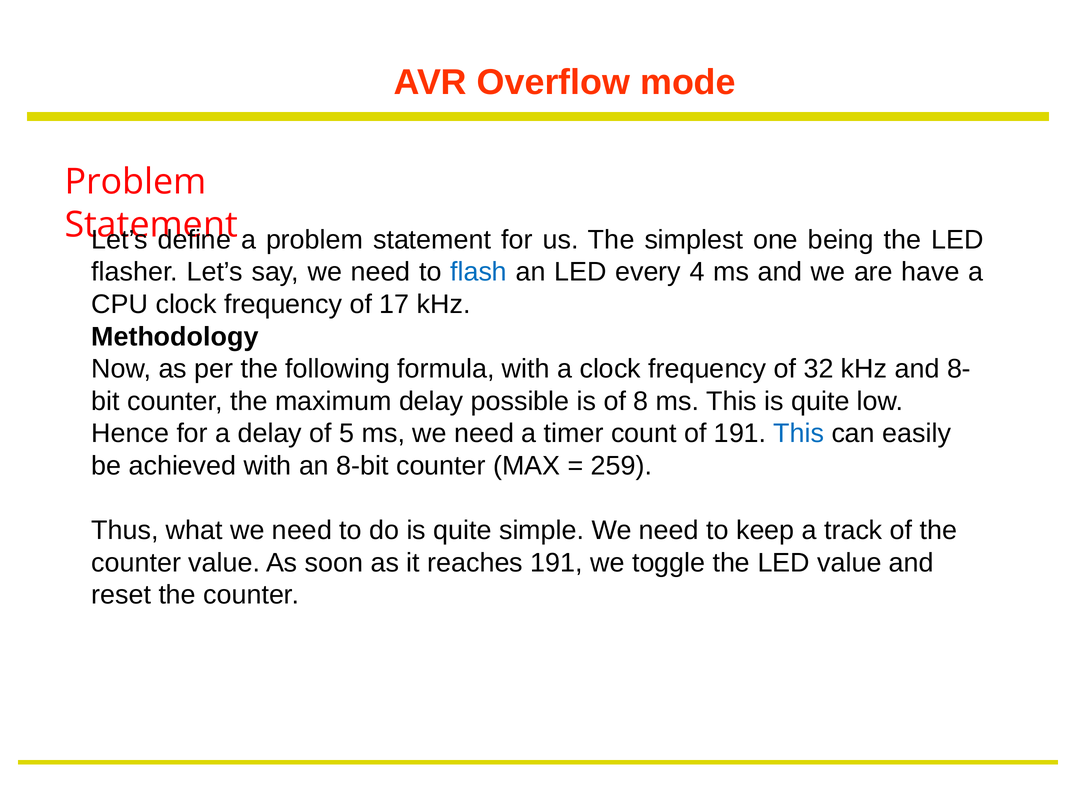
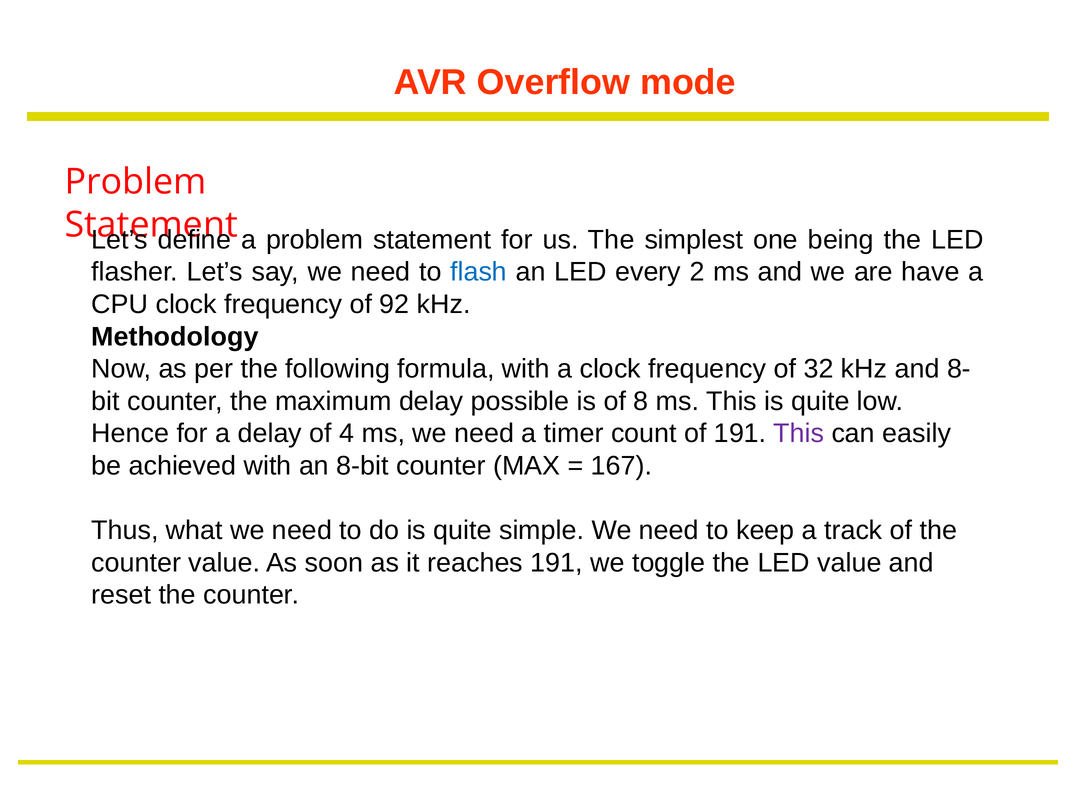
4: 4 -> 2
17: 17 -> 92
5: 5 -> 4
This at (799, 434) colour: blue -> purple
259: 259 -> 167
